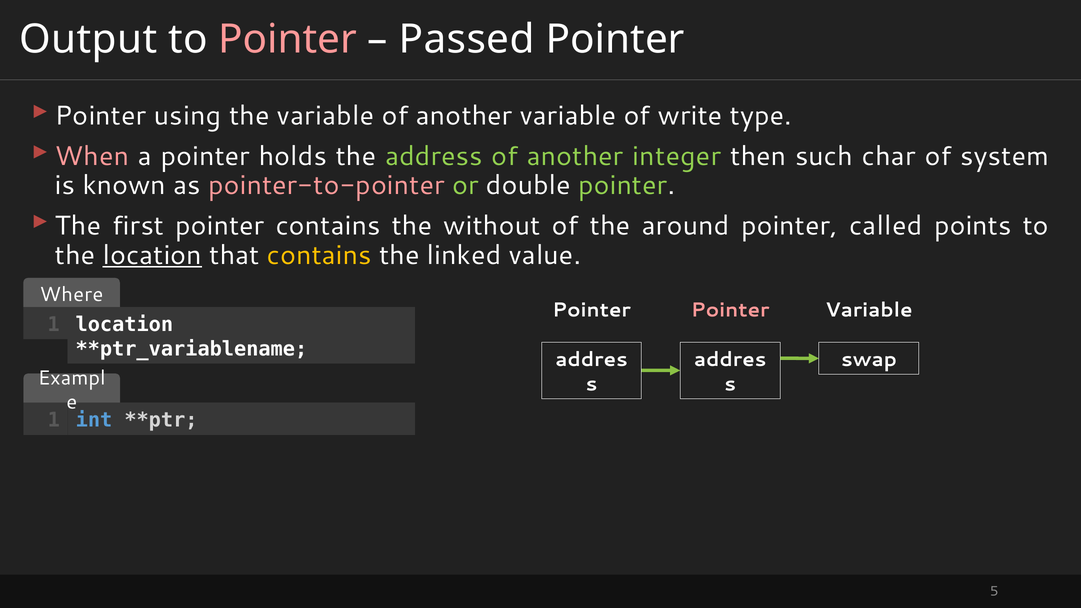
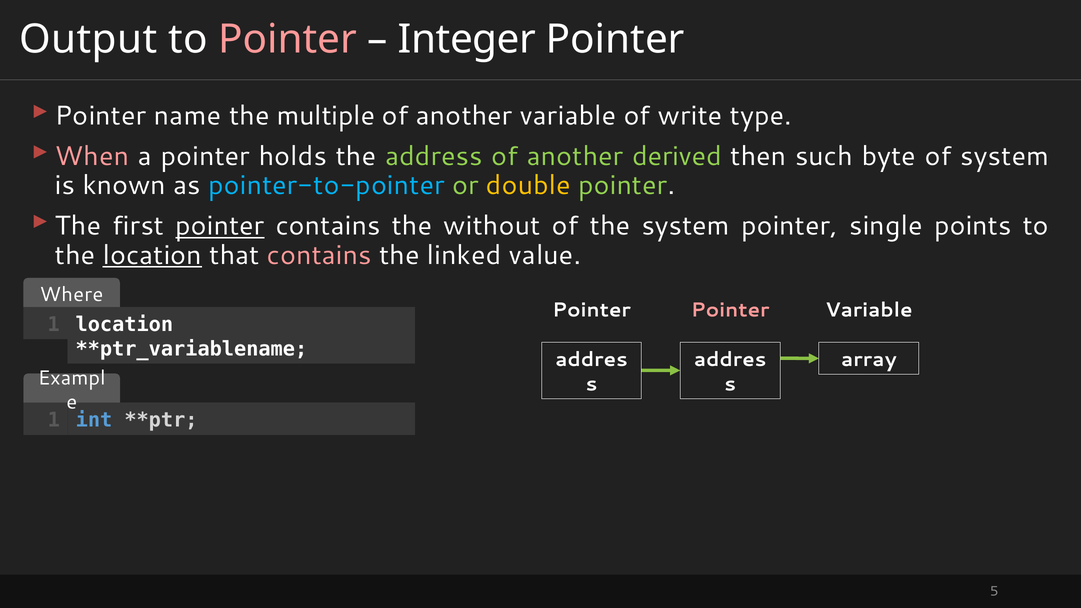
Passed: Passed -> Integer
using: using -> name
the variable: variable -> multiple
integer: integer -> derived
char: char -> byte
pointer-to-pointer colour: pink -> light blue
double colour: white -> yellow
pointer at (220, 226) underline: none -> present
the around: around -> system
called: called -> single
contains at (319, 255) colour: yellow -> pink
swap: swap -> array
